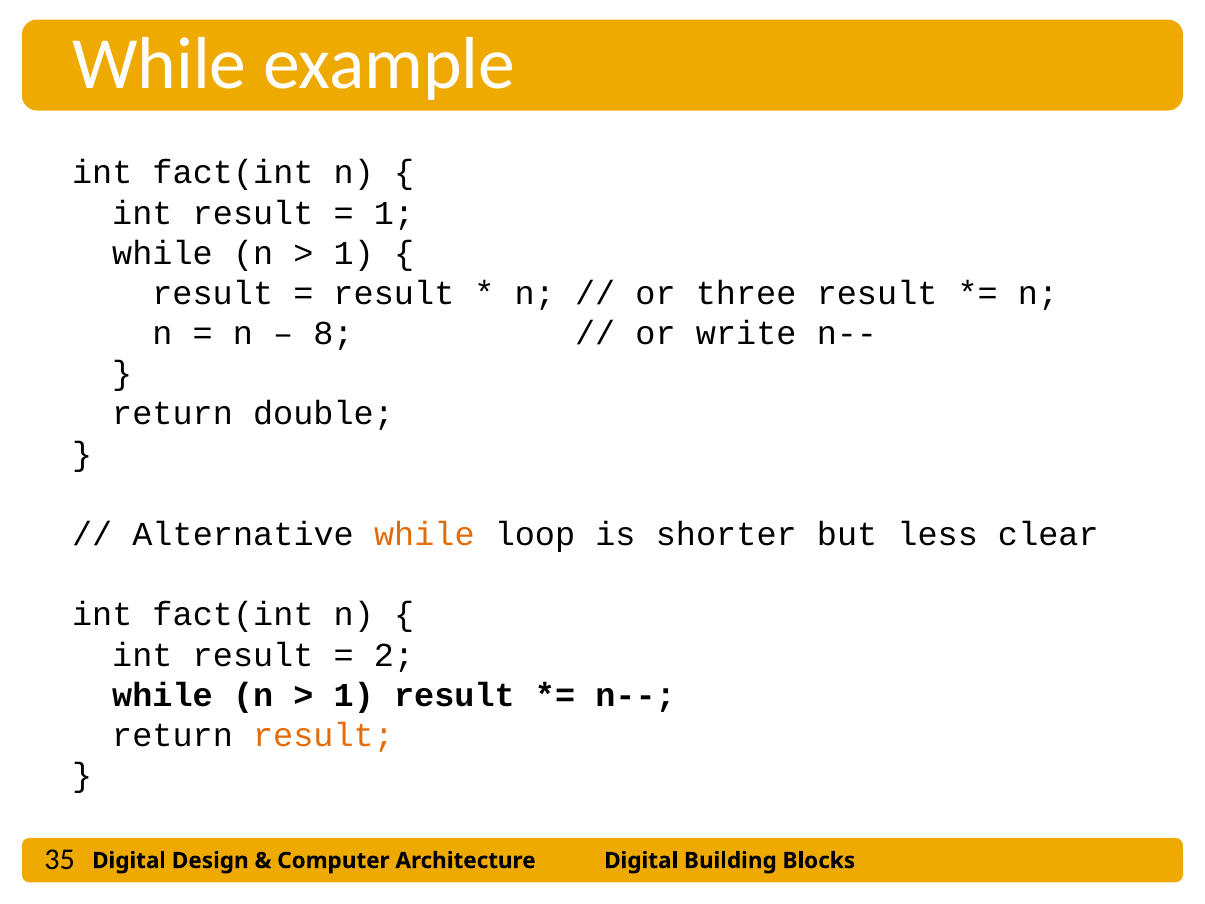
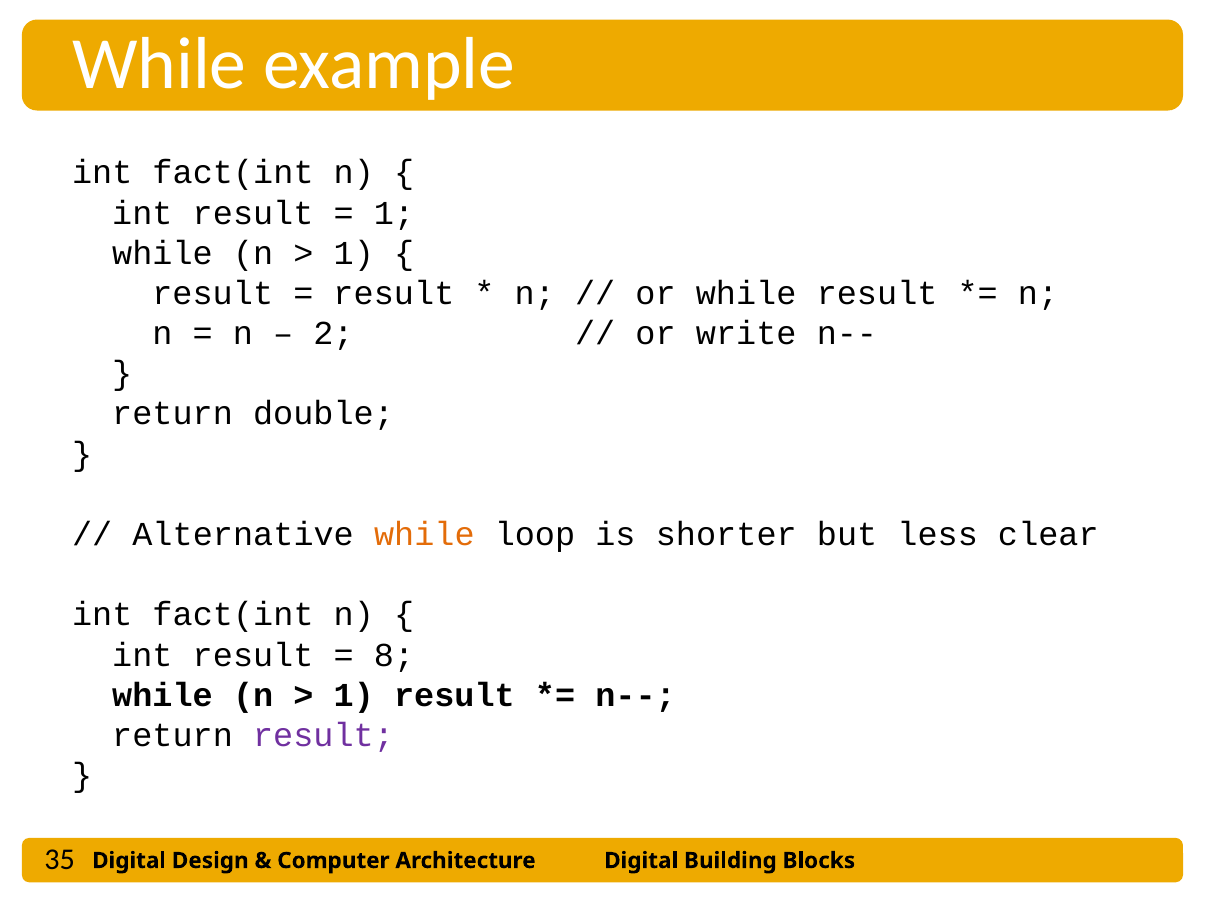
or three: three -> while
8: 8 -> 2
2: 2 -> 8
result at (324, 735) colour: orange -> purple
